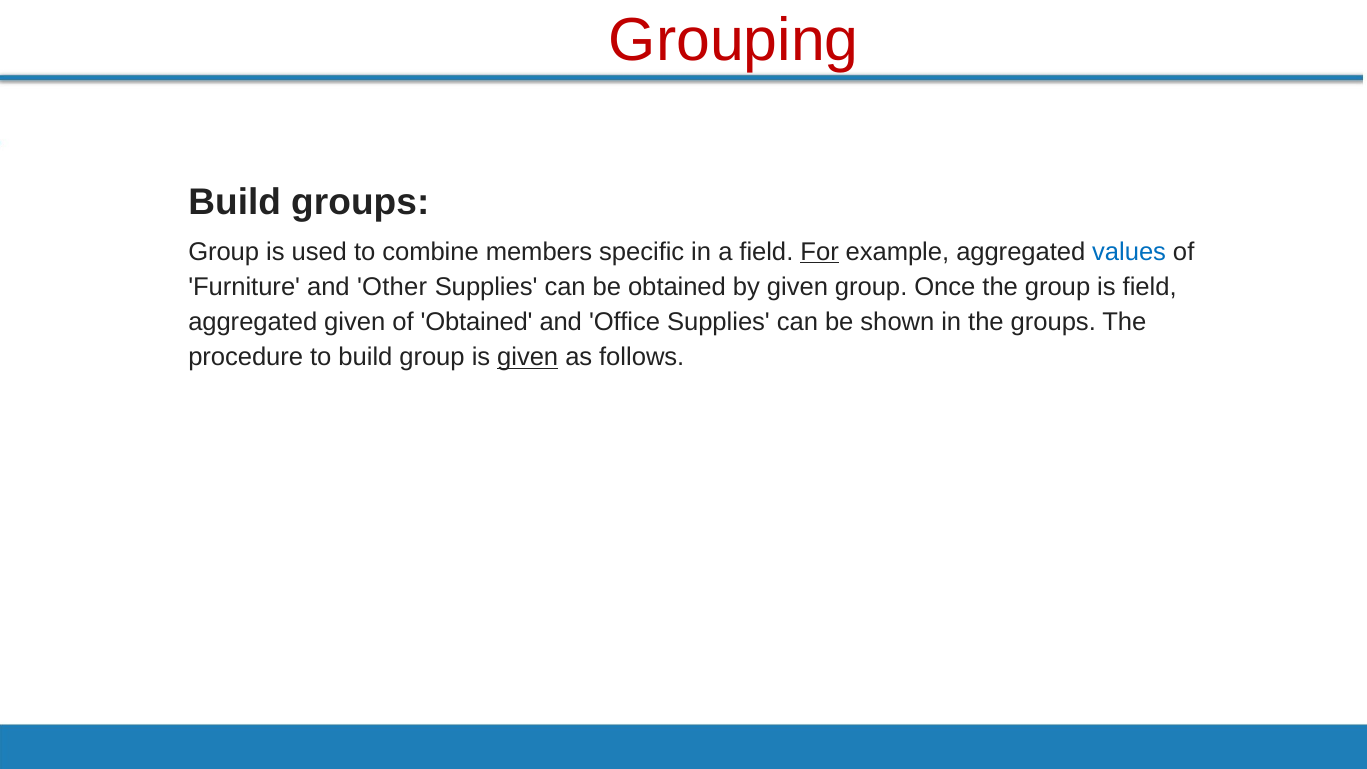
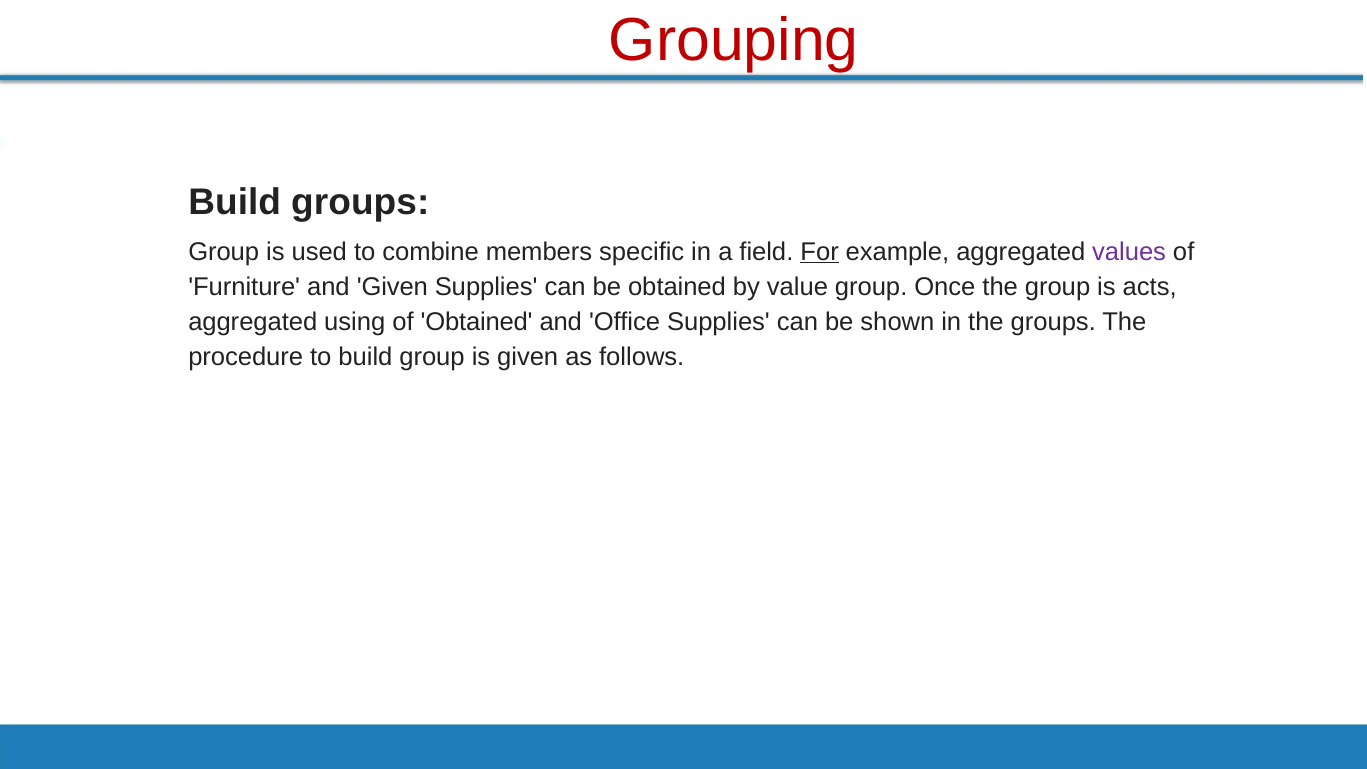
values colour: blue -> purple
and Other: Other -> Given
by given: given -> value
is field: field -> acts
aggregated given: given -> using
given at (528, 357) underline: present -> none
